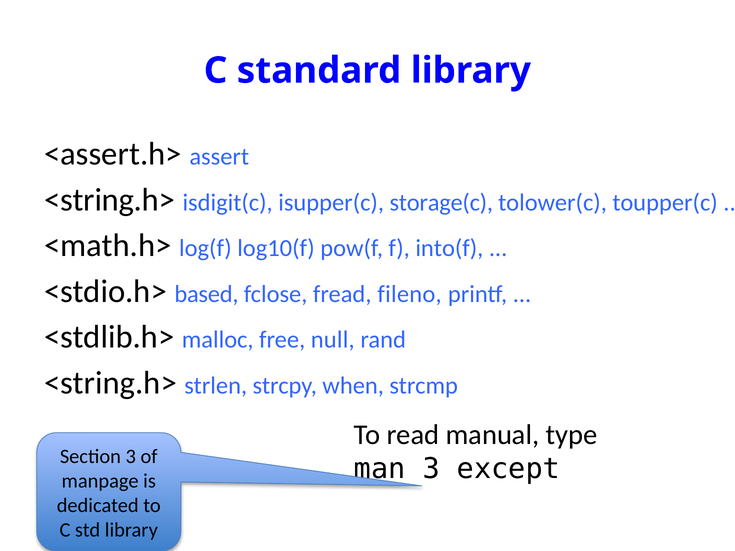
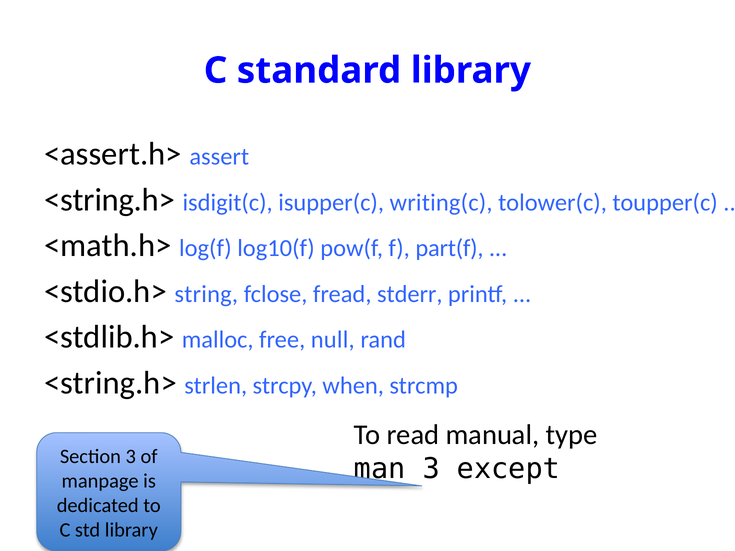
storage(c: storage(c -> writing(c
into(f: into(f -> part(f
based: based -> string
fileno: fileno -> stderr
